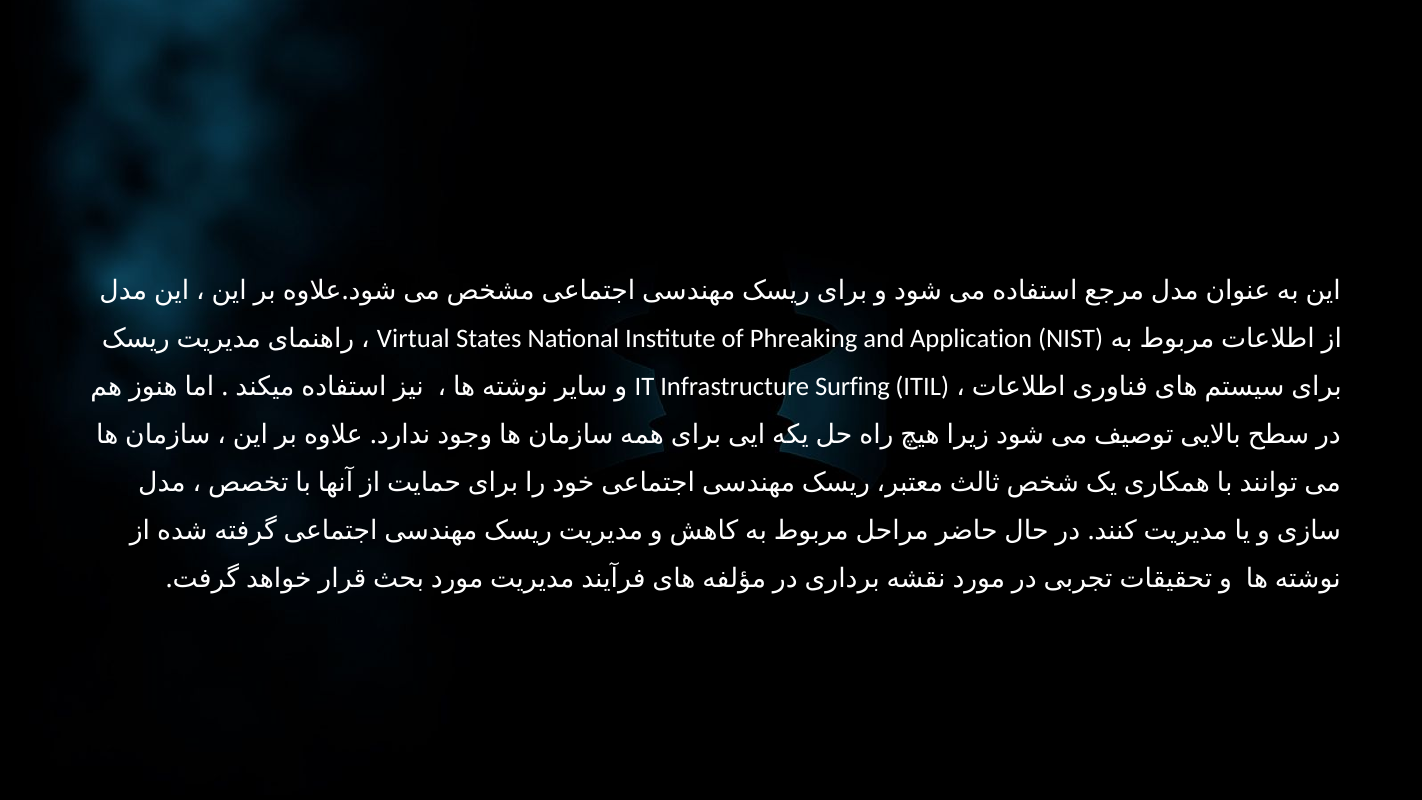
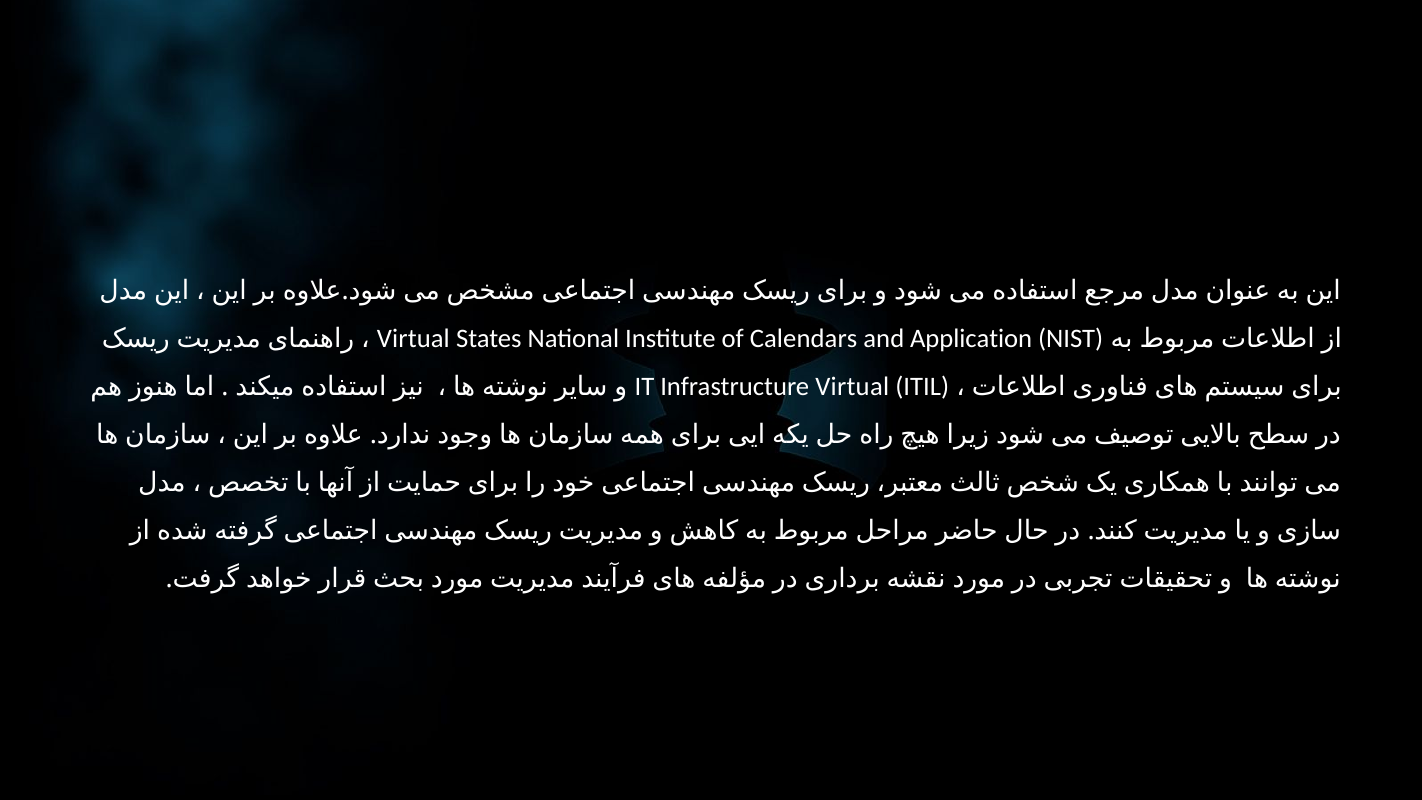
Phreaking: Phreaking -> Calendars
Infrastructure Surfing: Surfing -> Virtual
